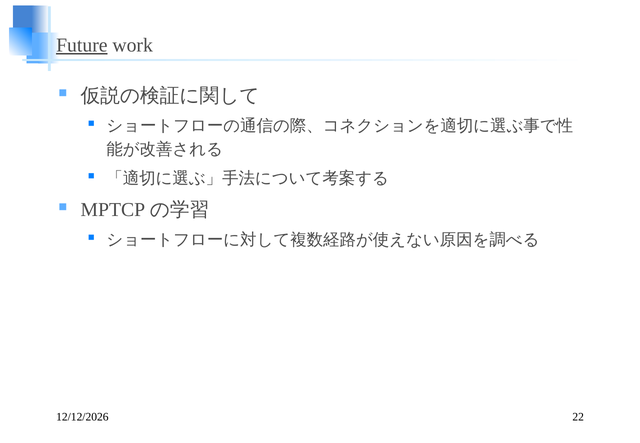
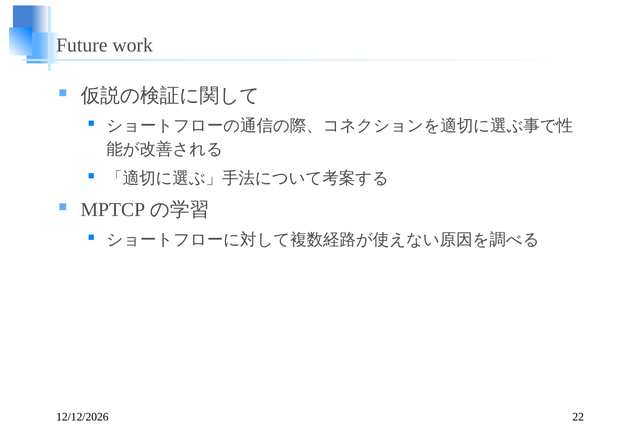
Future underline: present -> none
